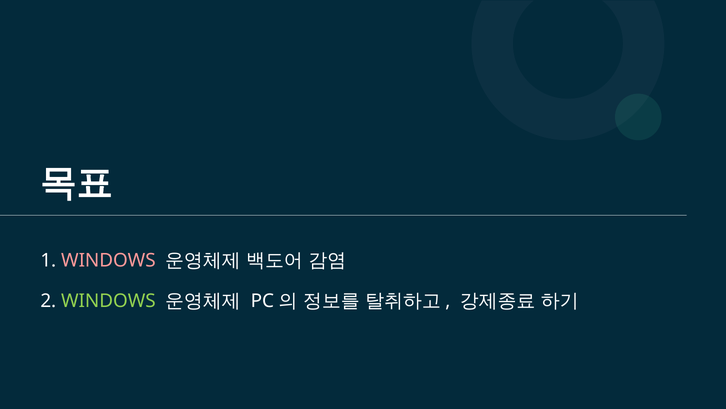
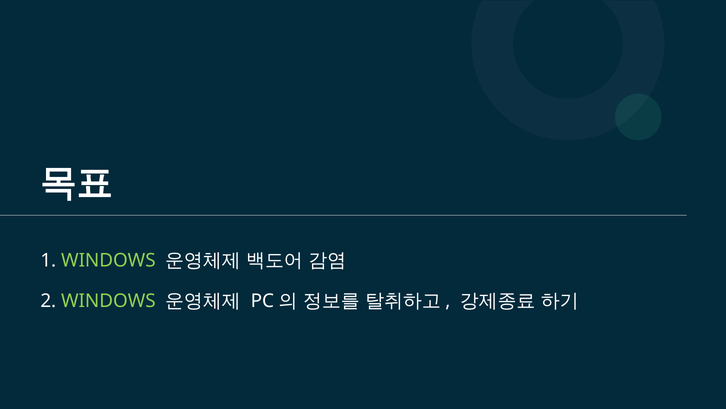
WINDOWS at (108, 260) colour: pink -> light green
